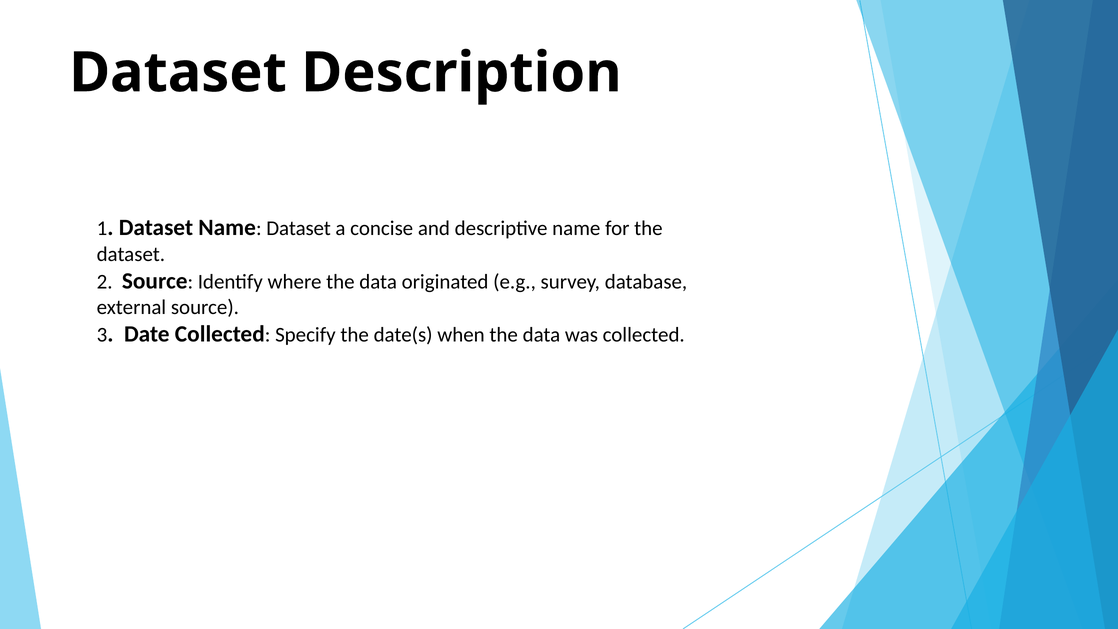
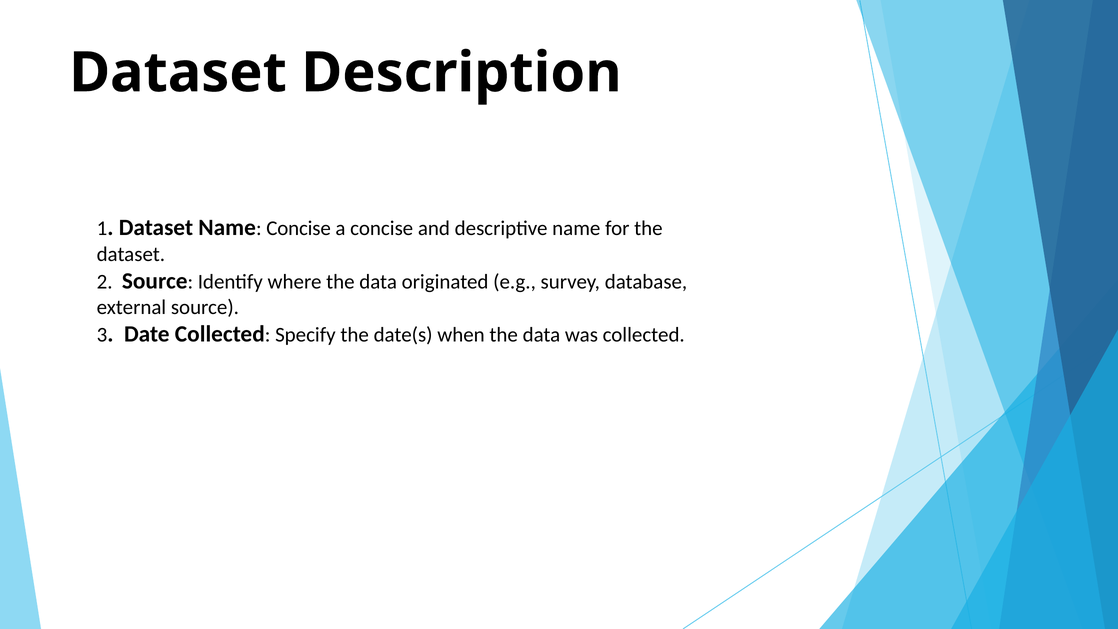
Name Dataset: Dataset -> Concise
